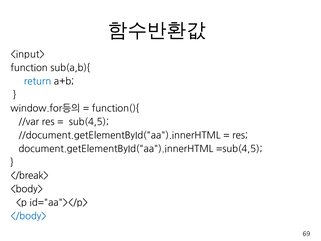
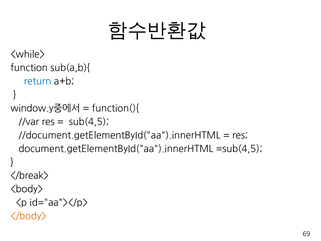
<input>: <input> -> <while>
window.for등의: window.for등의 -> window.y중에서
</body> colour: blue -> orange
